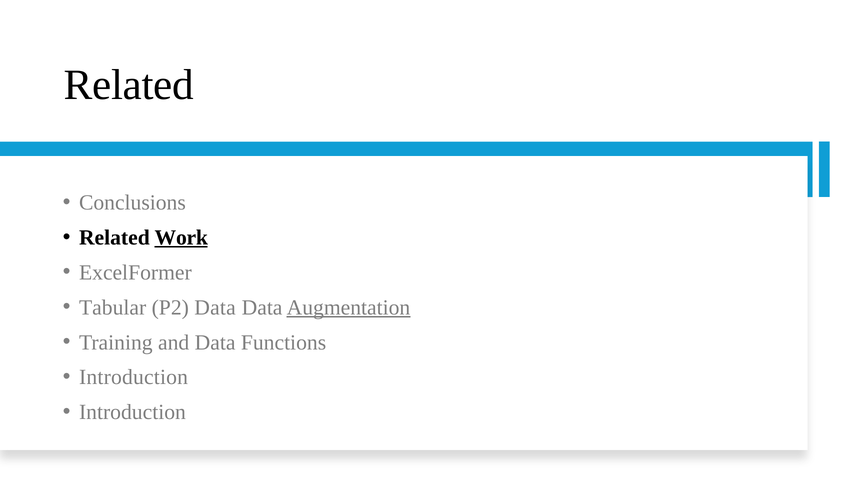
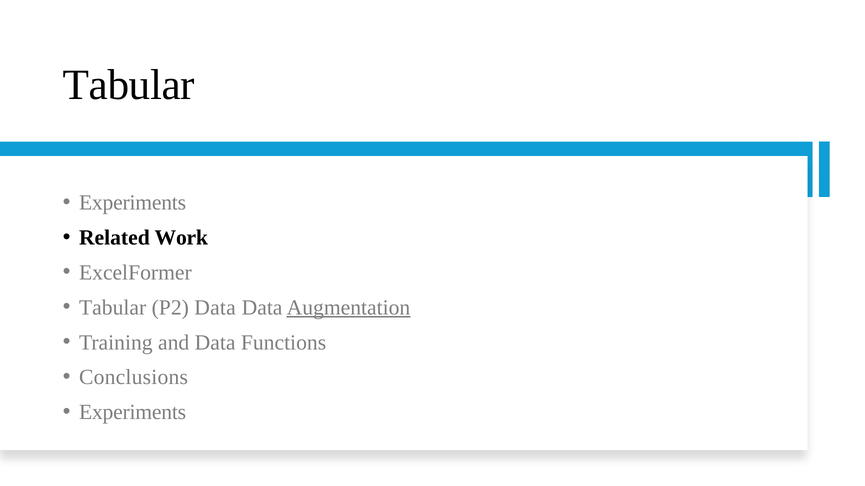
Related at (129, 85): Related -> Tabular
Conclusions at (132, 203): Conclusions -> Experiments
Work underline: present -> none
Introduction at (134, 378): Introduction -> Conclusions
Introduction at (132, 413): Introduction -> Experiments
